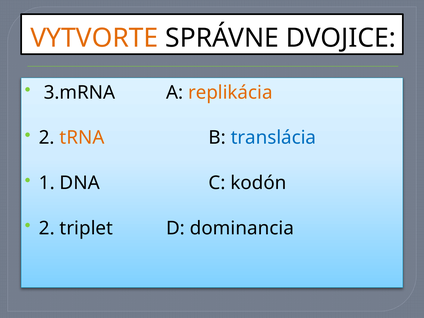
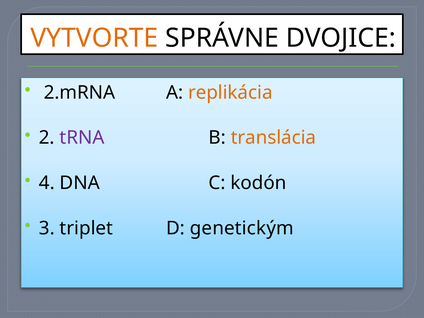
3.mRNA: 3.mRNA -> 2.mRNA
tRNA colour: orange -> purple
translácia colour: blue -> orange
1: 1 -> 4
2 at (47, 228): 2 -> 3
dominancia: dominancia -> genetickým
